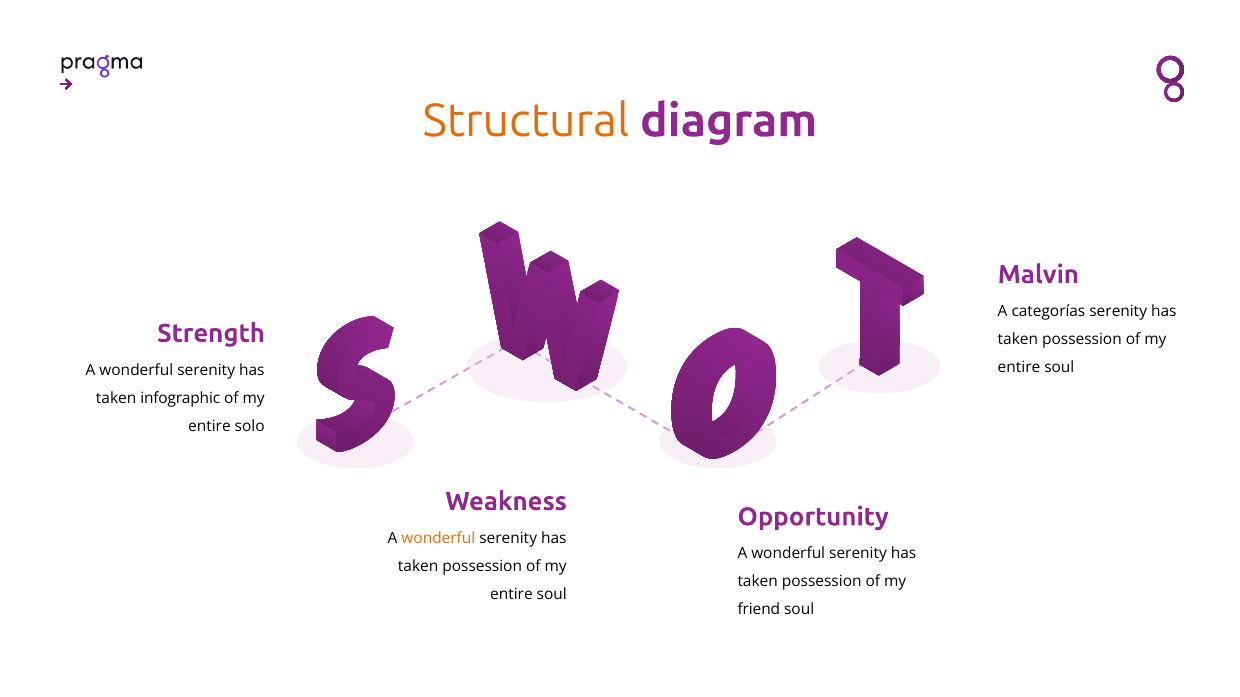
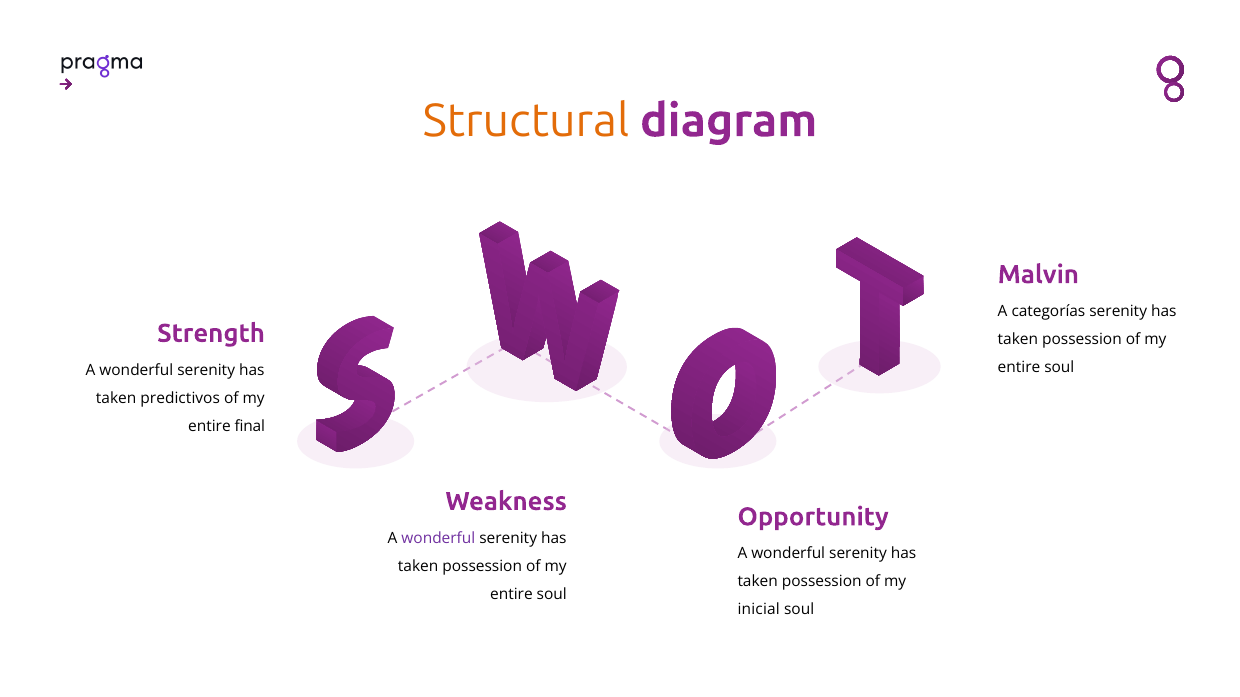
infographic: infographic -> predictivos
solo: solo -> final
wonderful at (438, 539) colour: orange -> purple
friend: friend -> inicial
